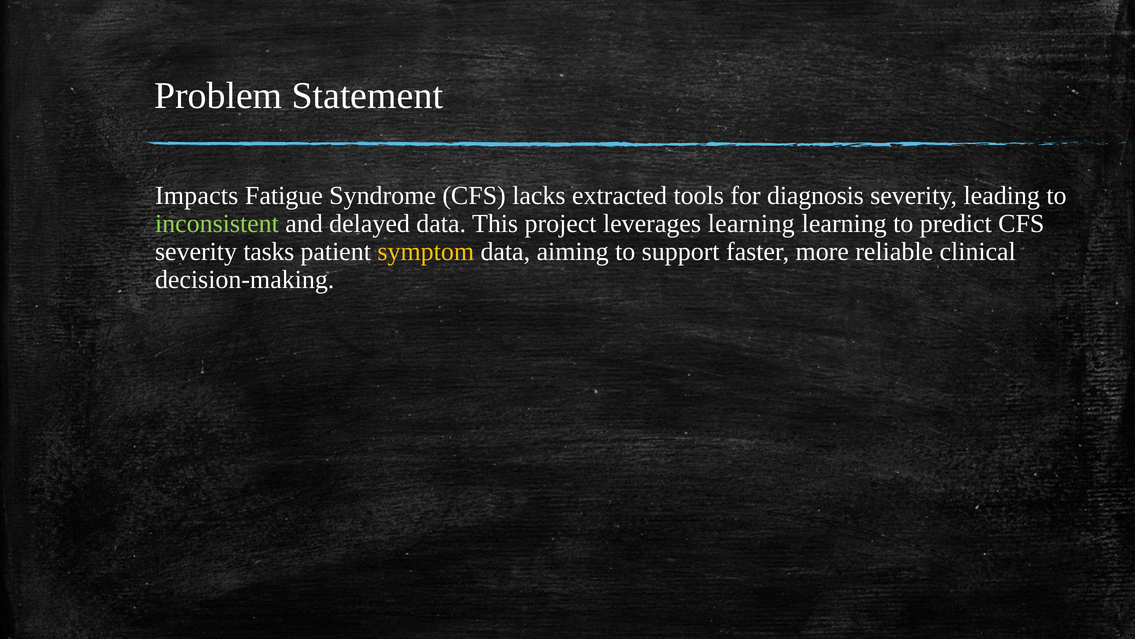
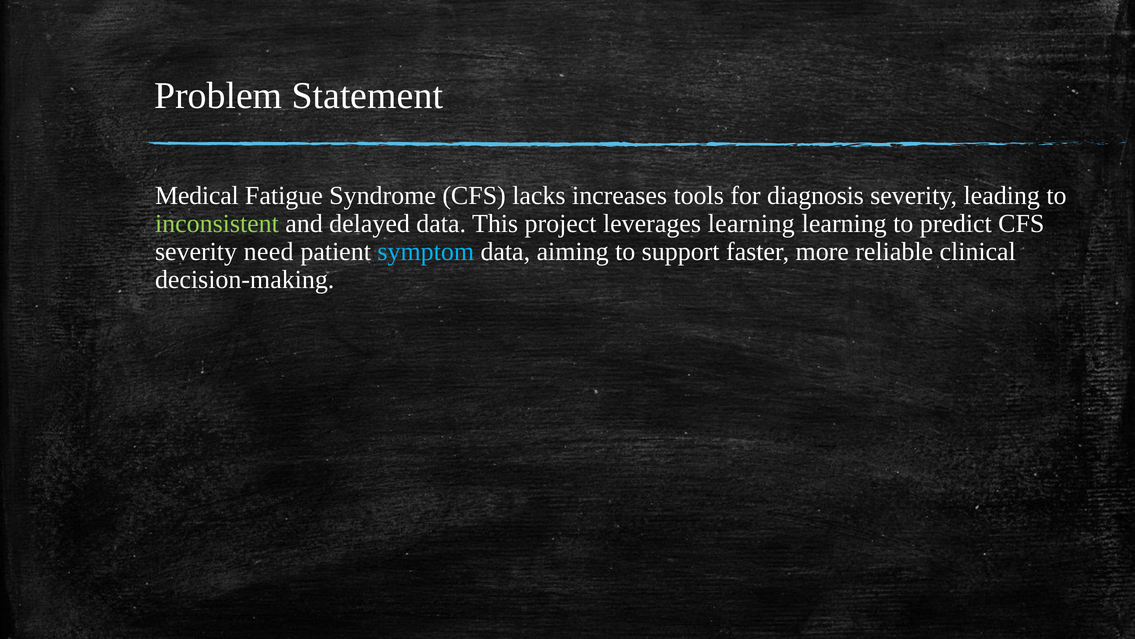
Impacts: Impacts -> Medical
extracted: extracted -> increases
tasks: tasks -> need
symptom colour: yellow -> light blue
